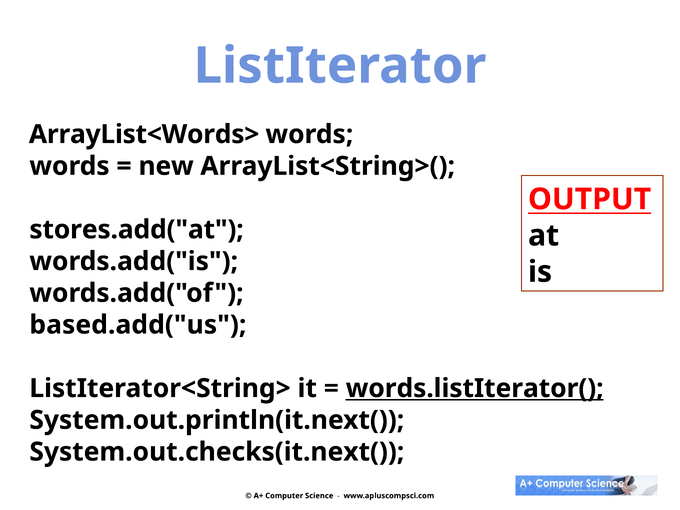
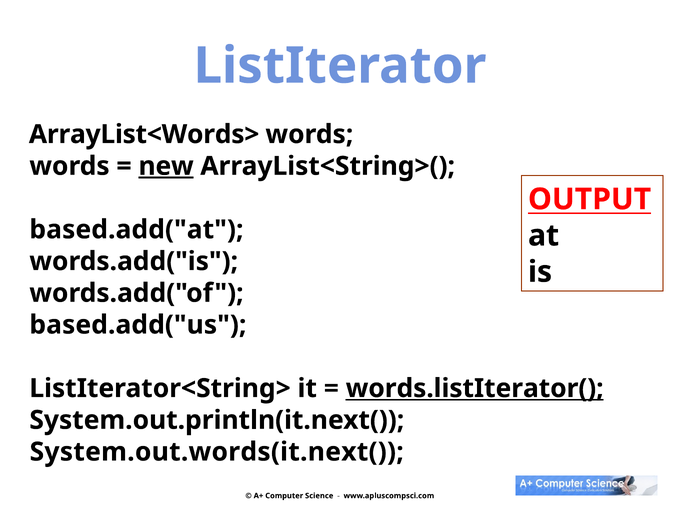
new underline: none -> present
stores.add("at: stores.add("at -> based.add("at
System.out.checks(it.next(: System.out.checks(it.next( -> System.out.words(it.next(
